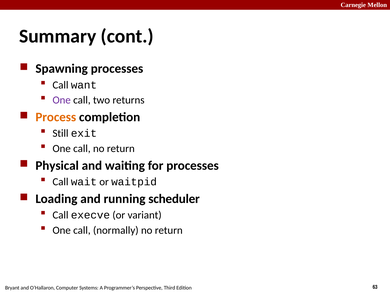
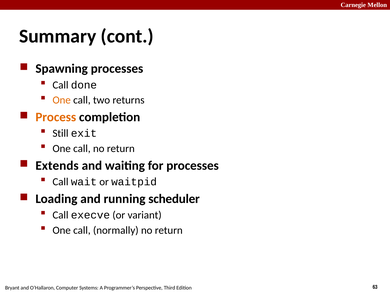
want: want -> done
One at (62, 100) colour: purple -> orange
Physical: Physical -> Extends
